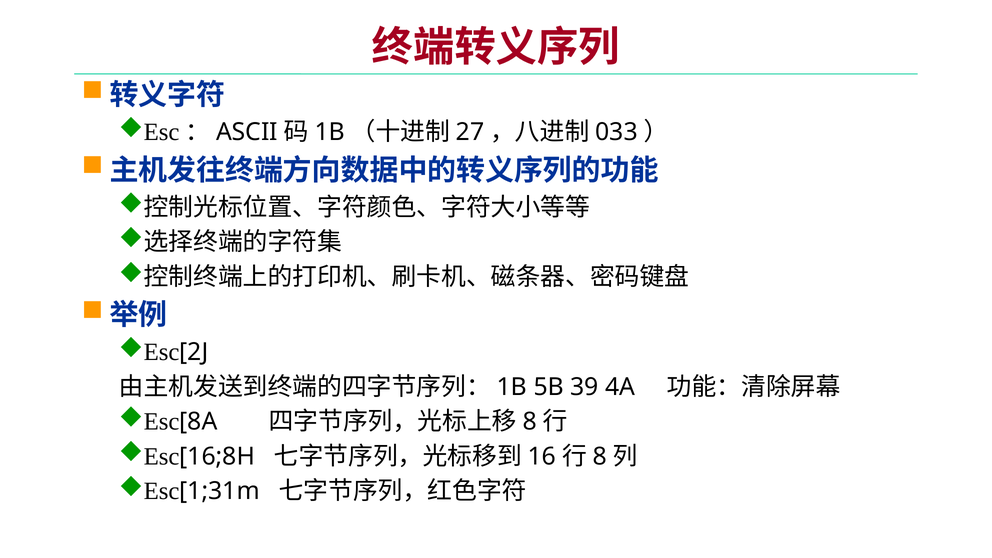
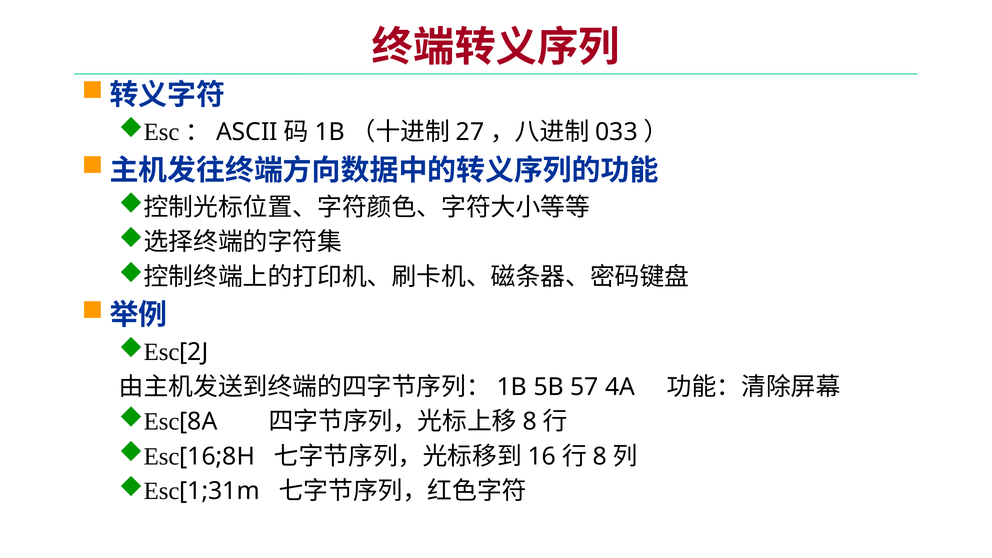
39: 39 -> 57
